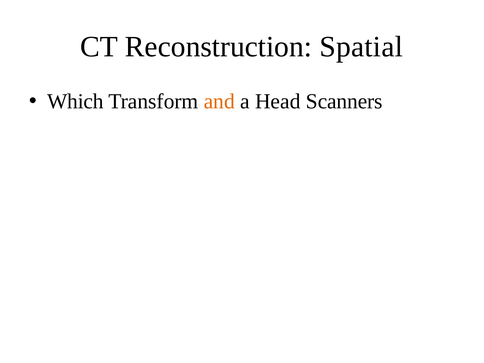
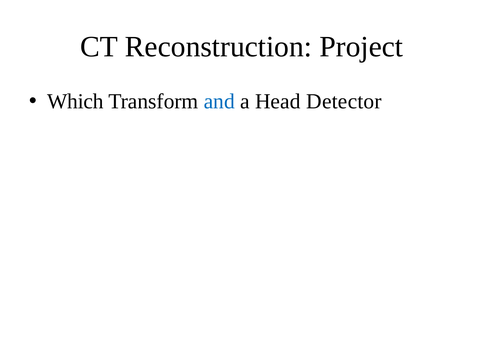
Spatial: Spatial -> Project
and colour: orange -> blue
Scanners: Scanners -> Detector
